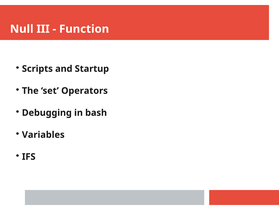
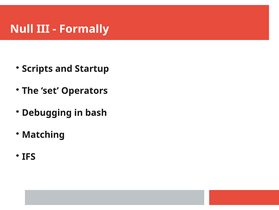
Function: Function -> Formally
Variables: Variables -> Matching
